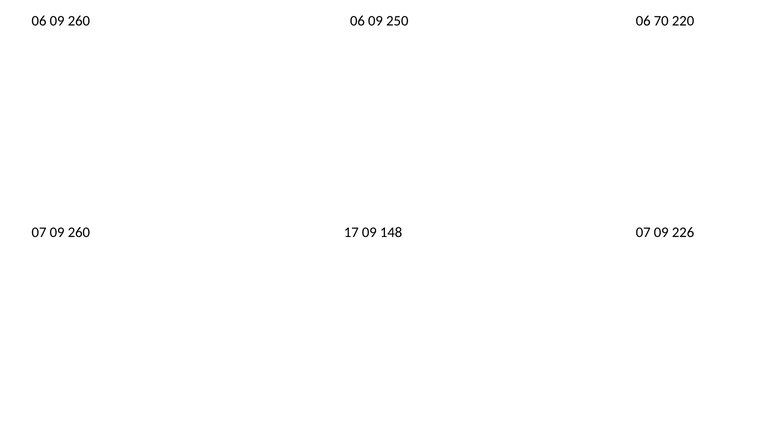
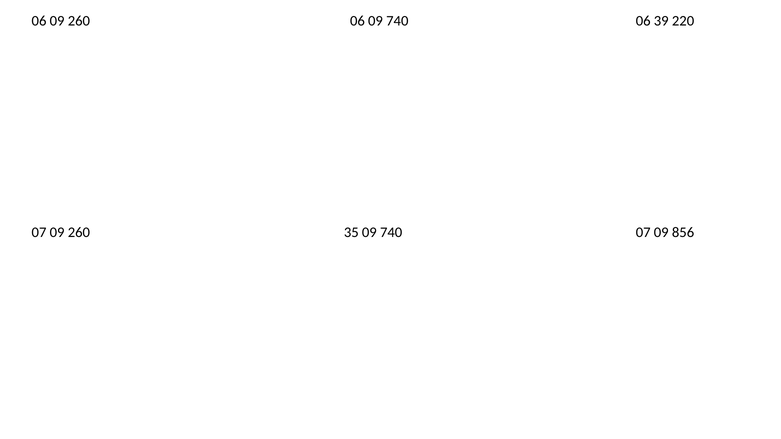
06 09 250: 250 -> 740
70: 70 -> 39
17: 17 -> 35
148 at (391, 233): 148 -> 740
226: 226 -> 856
